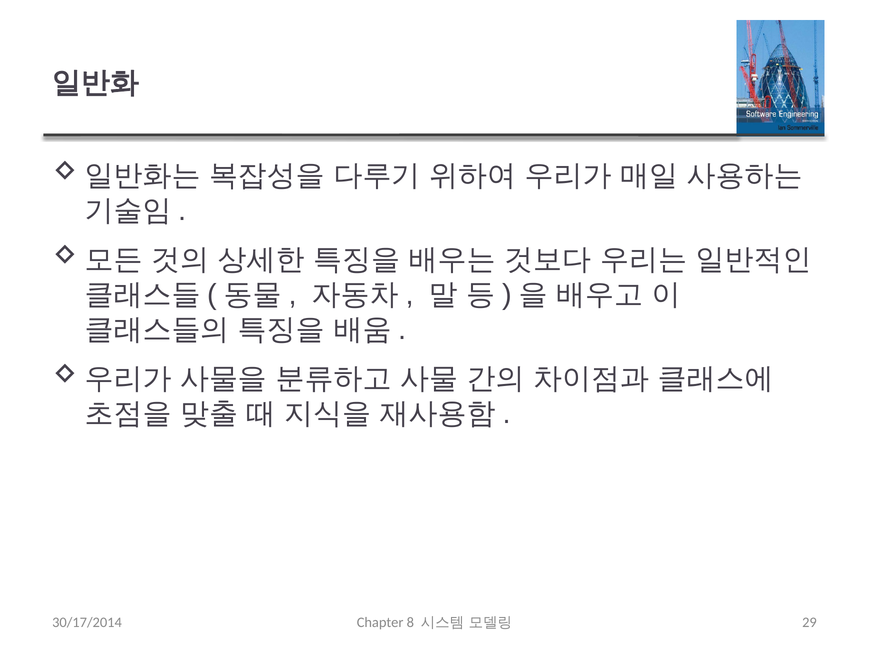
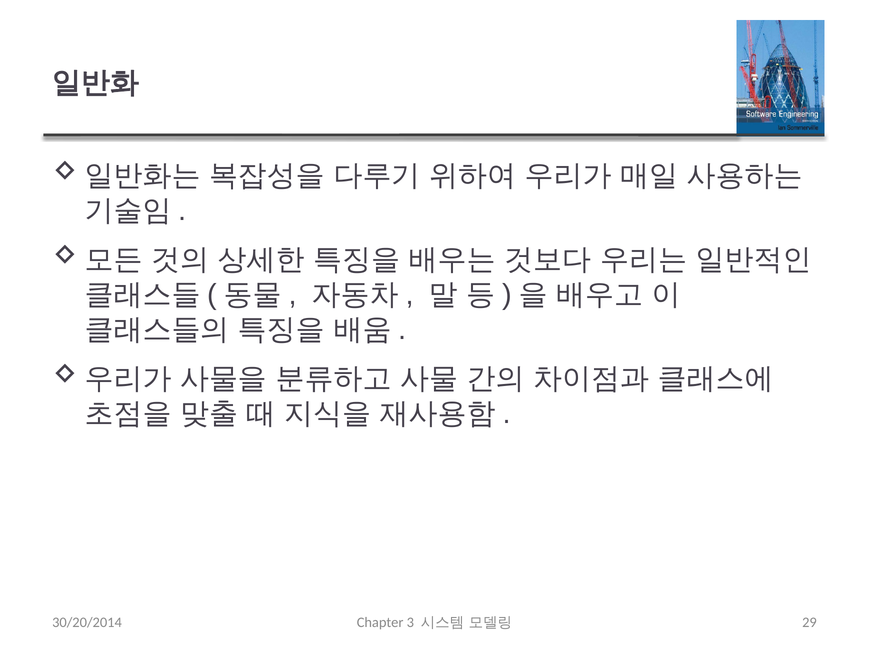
30/17/2014: 30/17/2014 -> 30/20/2014
8: 8 -> 3
